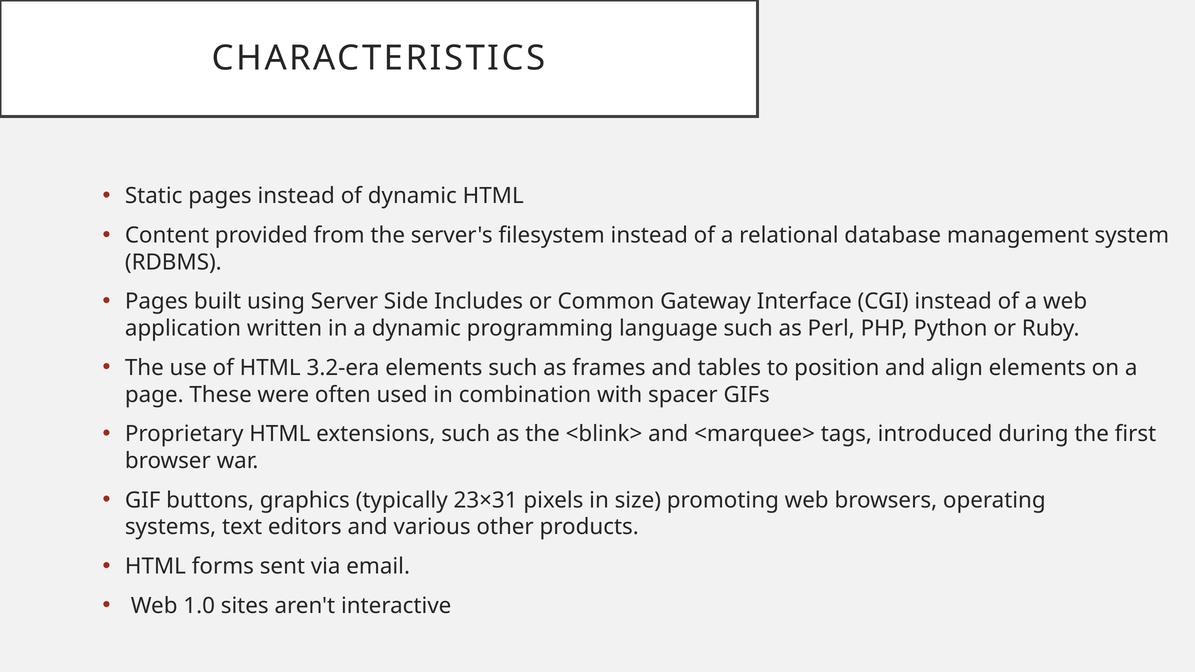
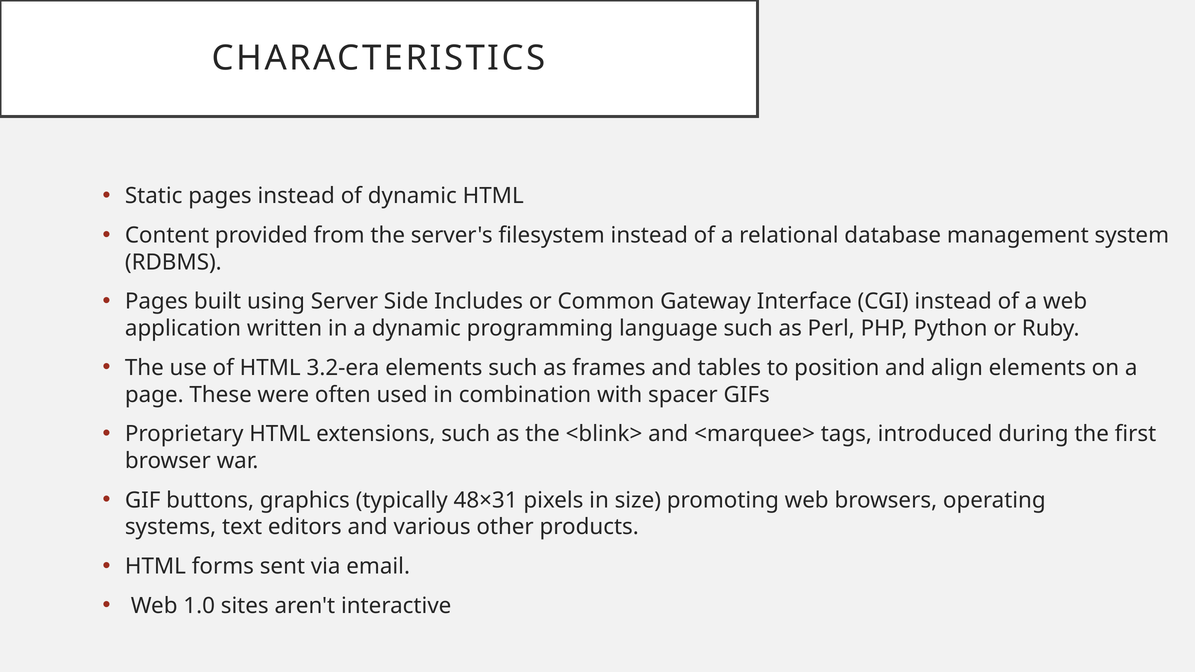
23×31: 23×31 -> 48×31
